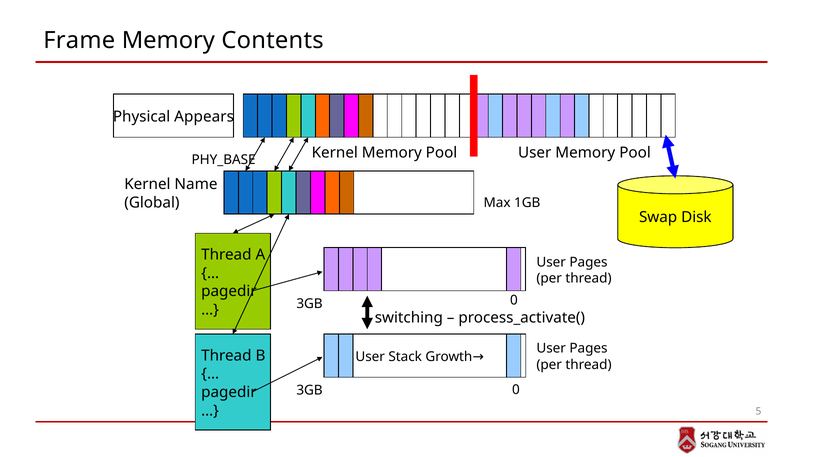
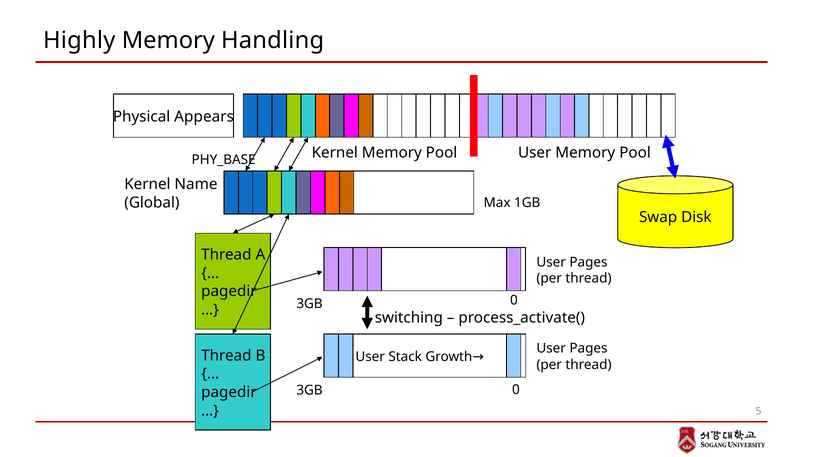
Frame: Frame -> Highly
Contents: Contents -> Handling
